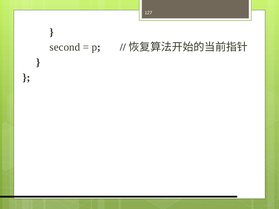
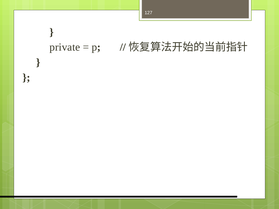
second: second -> private
